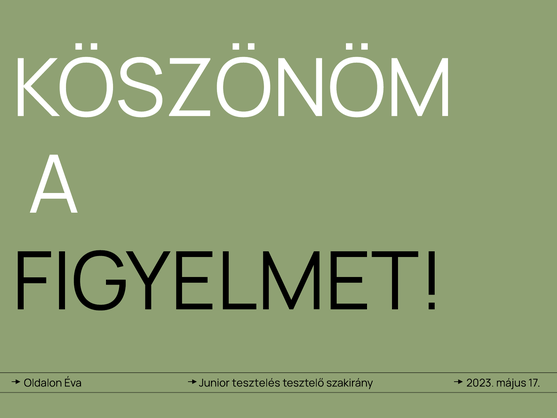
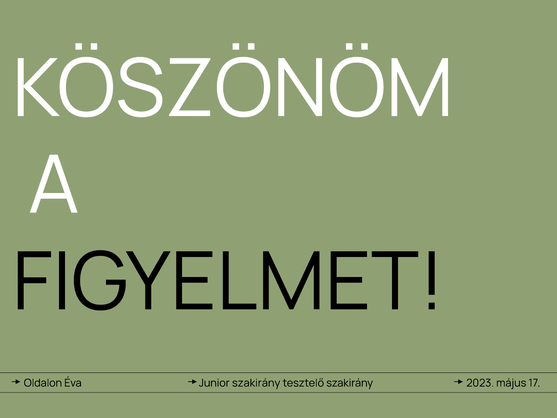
Junior tesztelés: tesztelés -> szakirány
